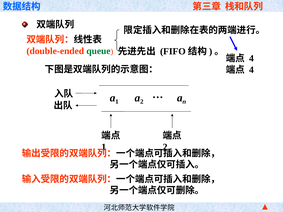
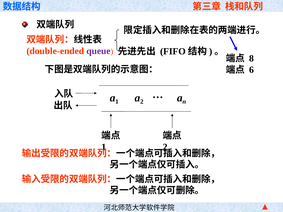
queue colour: green -> purple
4 at (251, 59): 4 -> 8
4 at (251, 70): 4 -> 6
